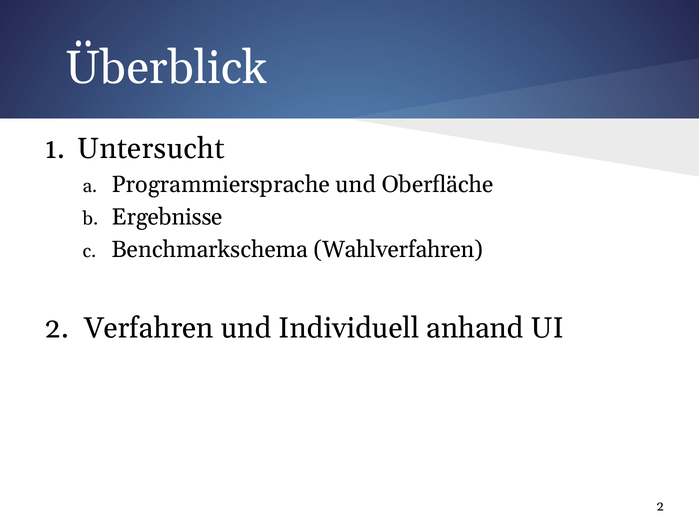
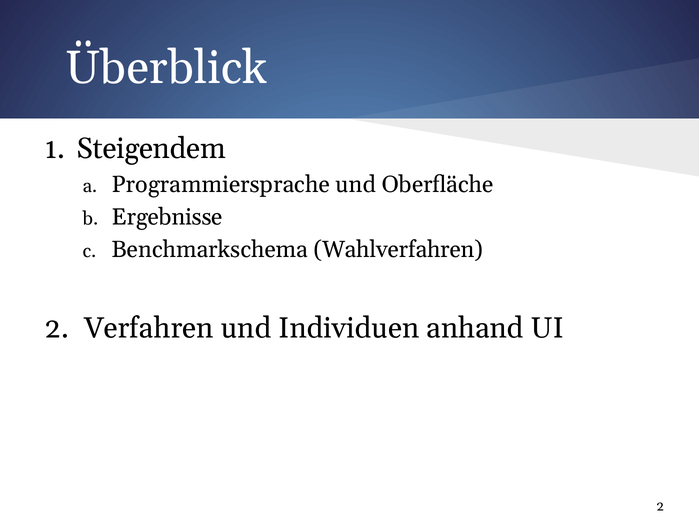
Untersucht: Untersucht -> Steigendem
Individuell: Individuell -> Individuen
